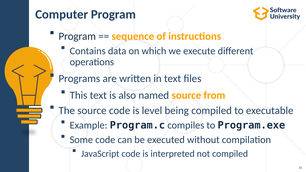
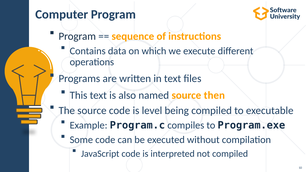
from: from -> then
